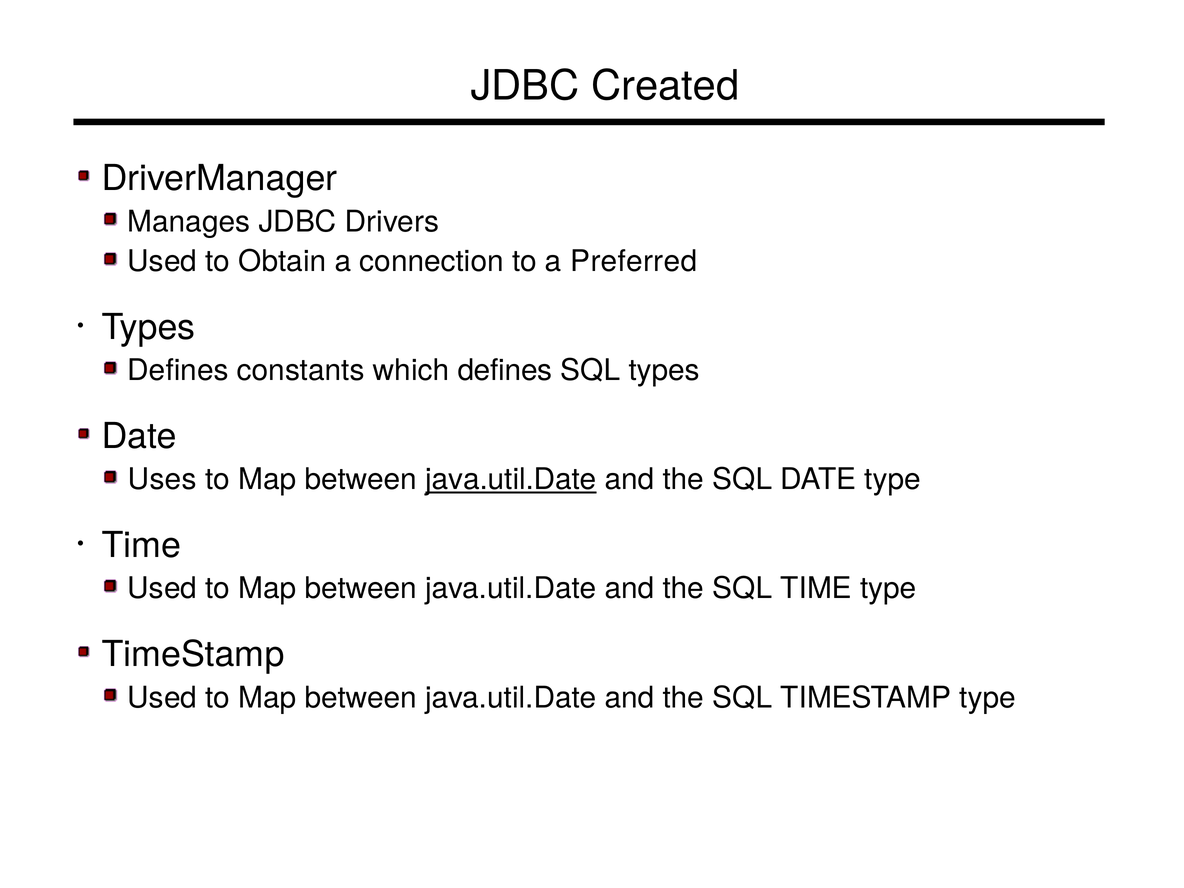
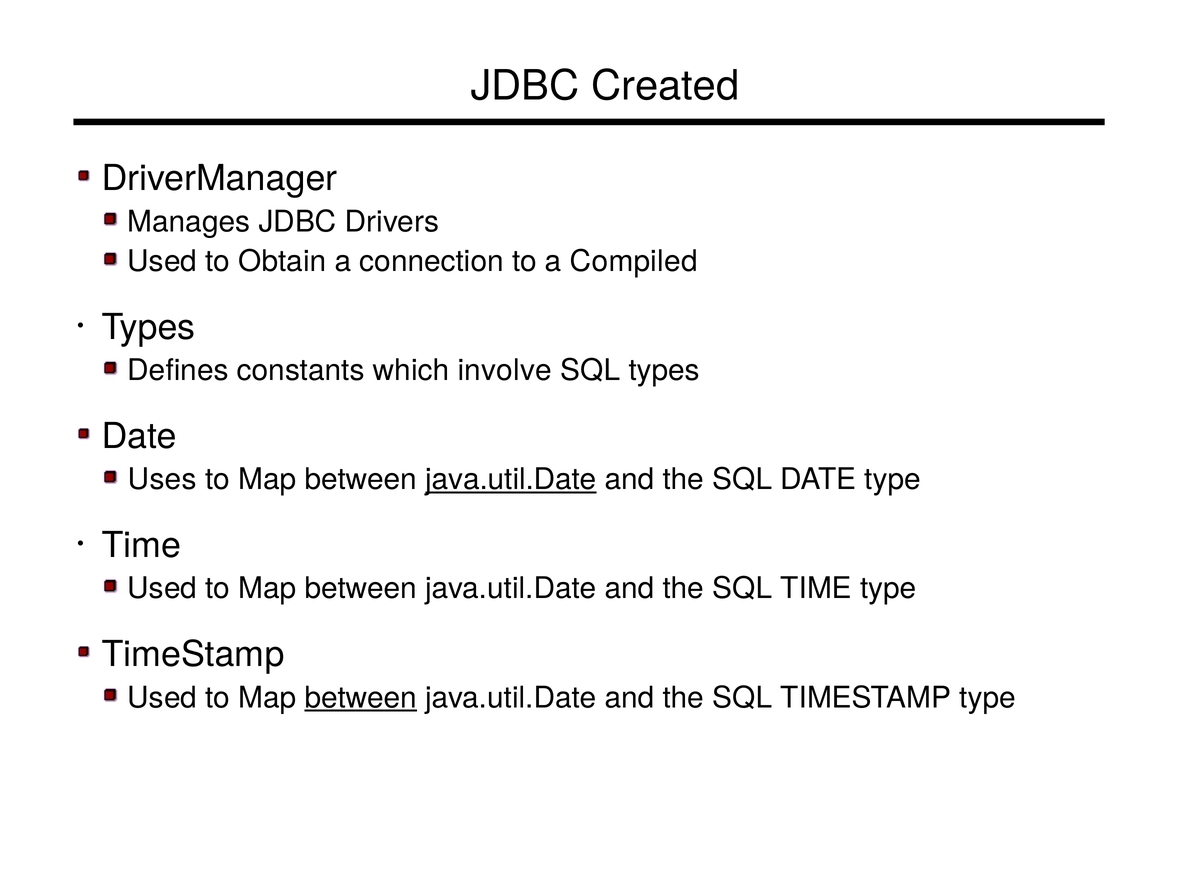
Preferred: Preferred -> Compiled
which defines: defines -> involve
between at (361, 698) underline: none -> present
